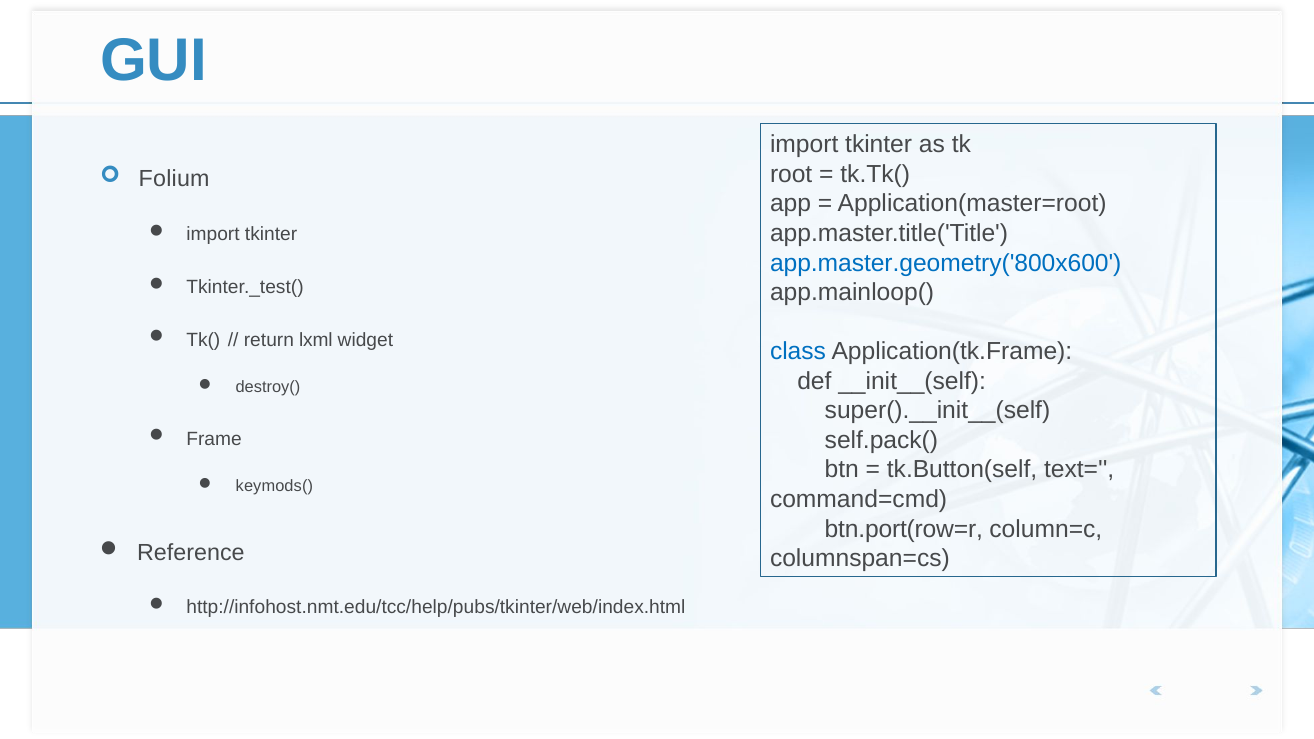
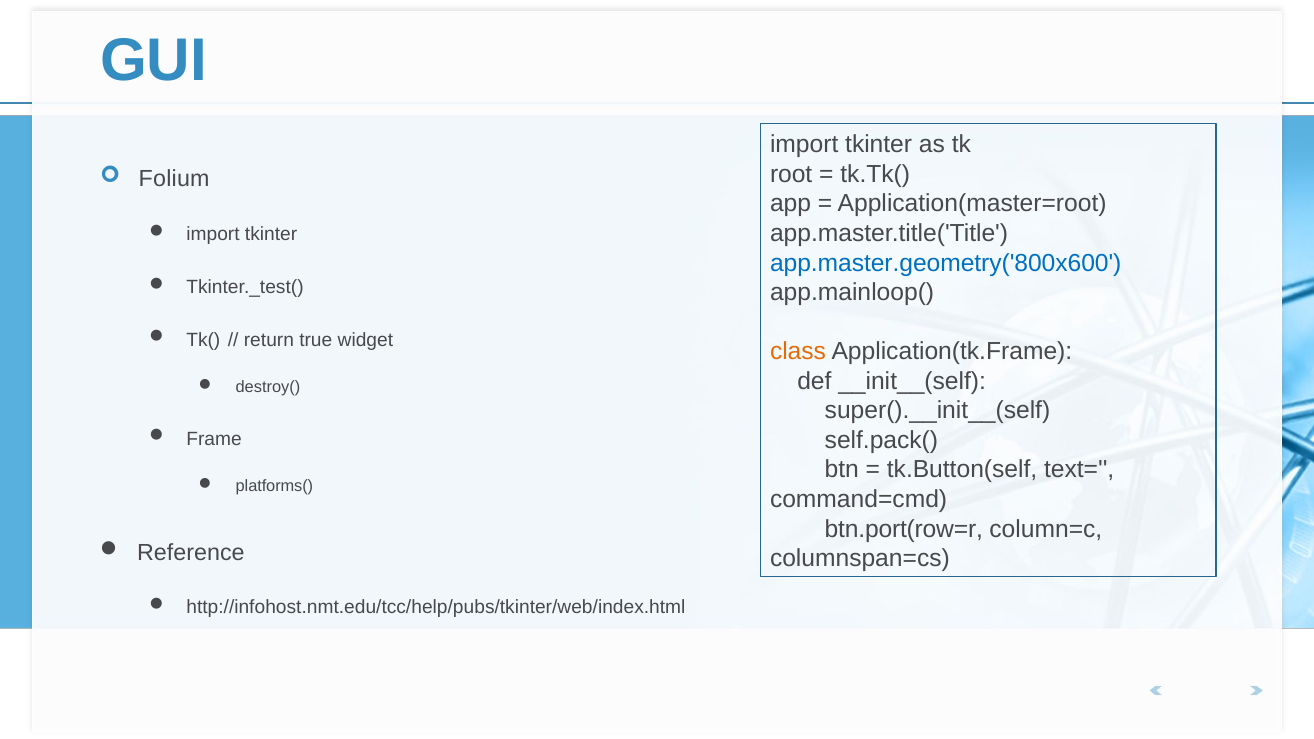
lxml: lxml -> true
class colour: blue -> orange
keymods(: keymods( -> platforms(
